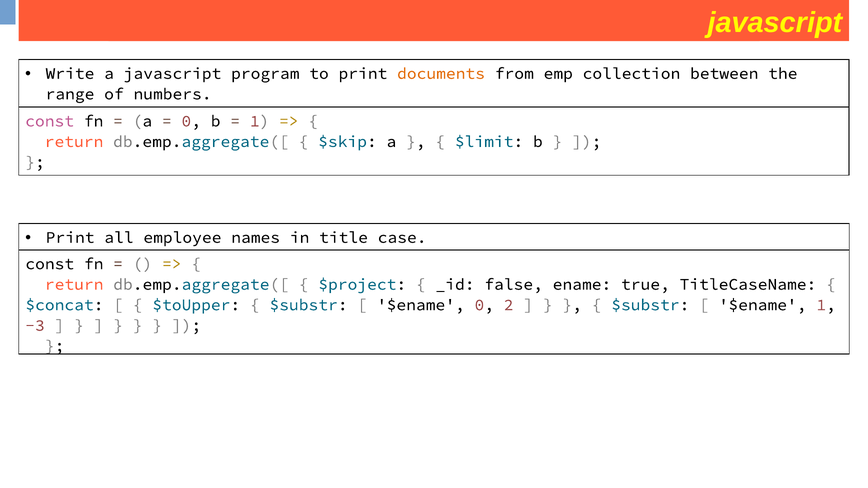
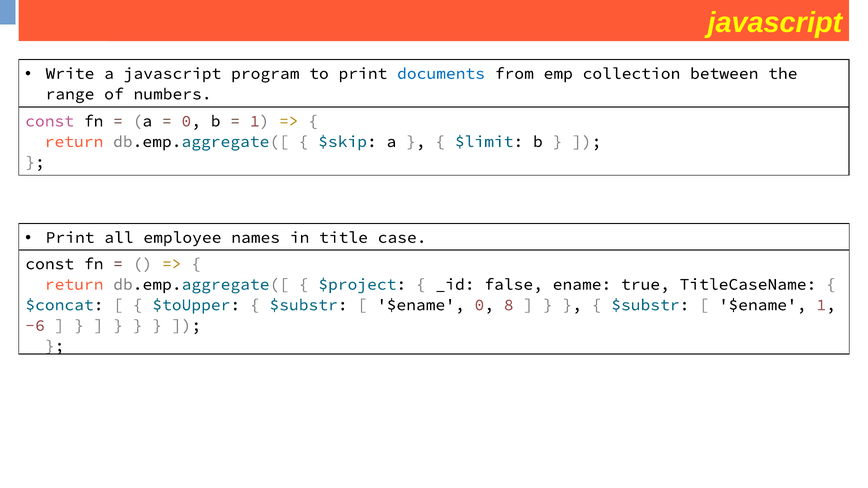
documents colour: orange -> blue
2: 2 -> 8
-3: -3 -> -6
